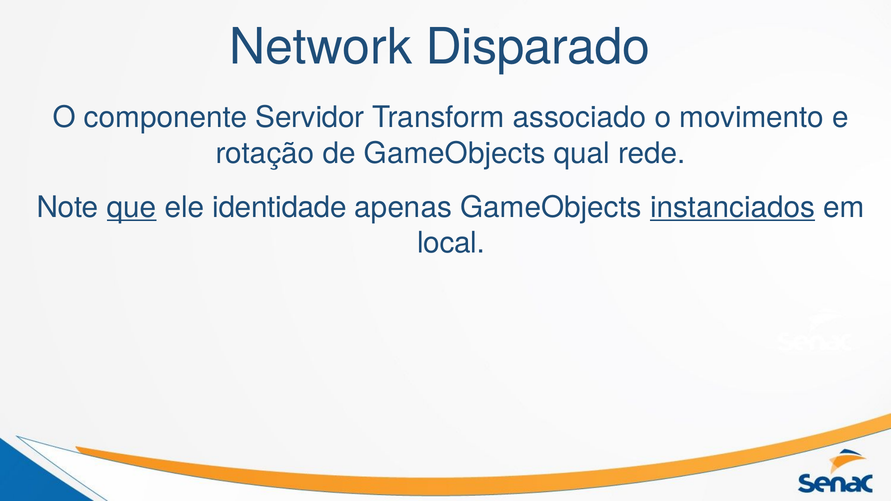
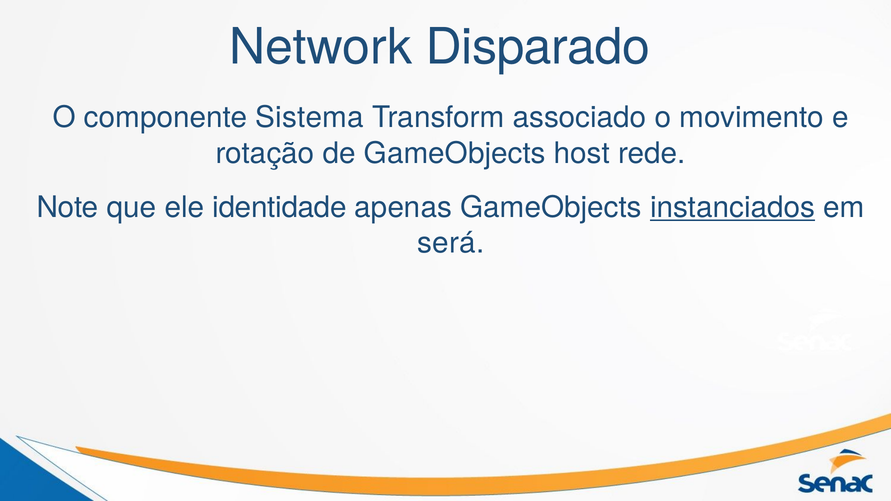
Servidor: Servidor -> Sistema
qual: qual -> host
que underline: present -> none
local: local -> será
